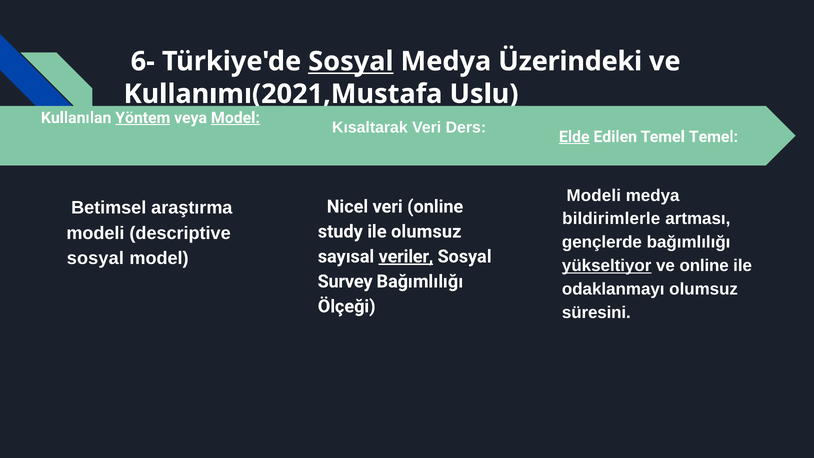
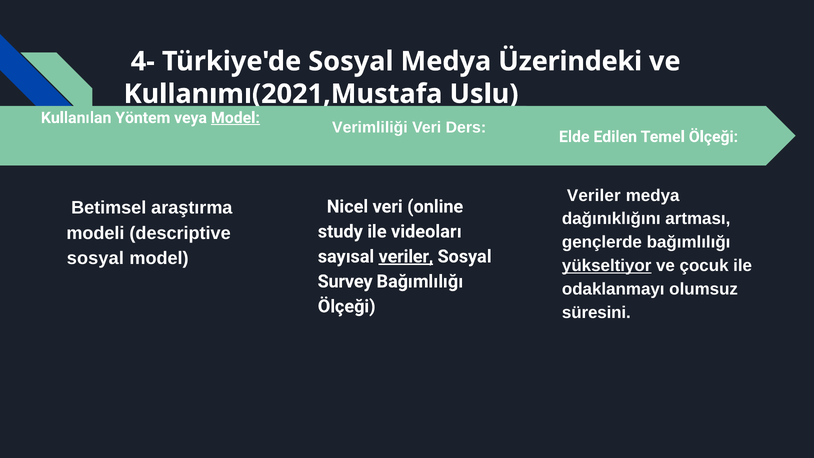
6-: 6- -> 4-
Sosyal at (351, 61) underline: present -> none
Yöntem underline: present -> none
Kısaltarak: Kısaltarak -> Verimliliği
Elde underline: present -> none
Temel Temel: Temel -> Ölçeği
Modeli at (594, 195): Modeli -> Veriler
bildirimlerle: bildirimlerle -> dağınıklığını
ile olumsuz: olumsuz -> videoları
ve online: online -> çocuk
